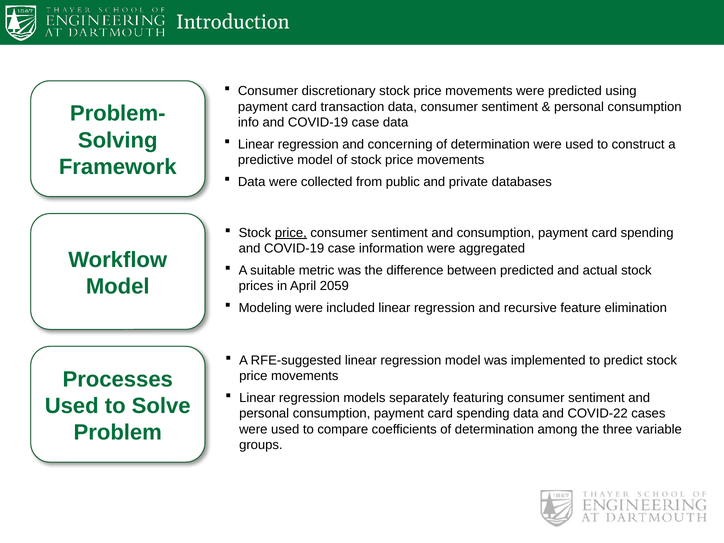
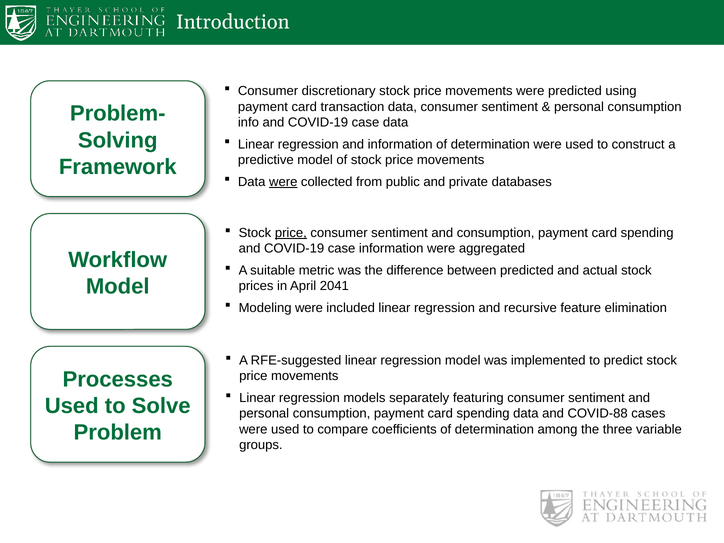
and concerning: concerning -> information
were at (283, 182) underline: none -> present
2059: 2059 -> 2041
COVID-22: COVID-22 -> COVID-88
